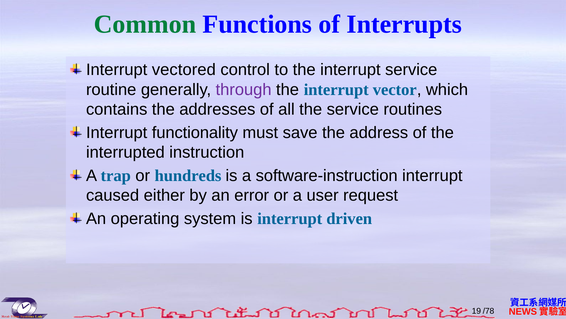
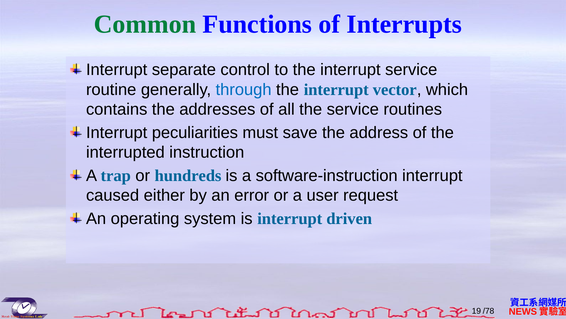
vectored: vectored -> separate
through colour: purple -> blue
functionality: functionality -> peculiarities
